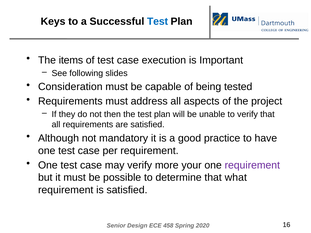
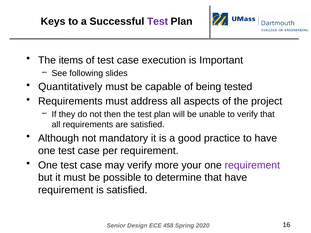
Test at (158, 21) colour: blue -> purple
Consideration: Consideration -> Quantitatively
that what: what -> have
